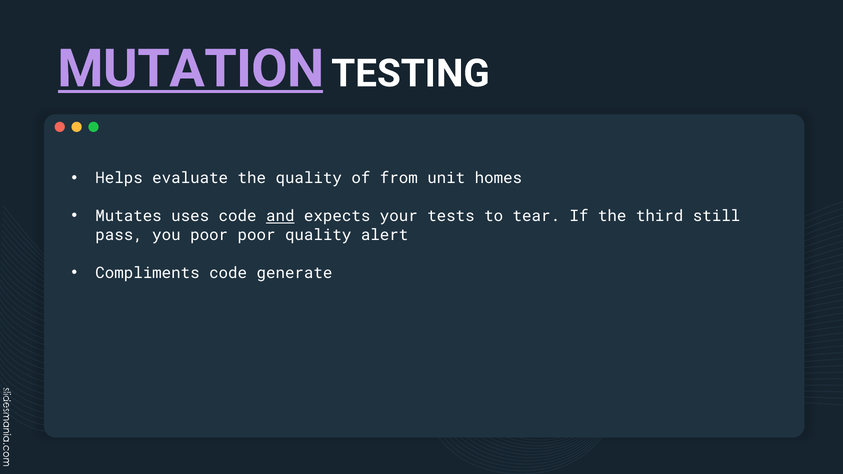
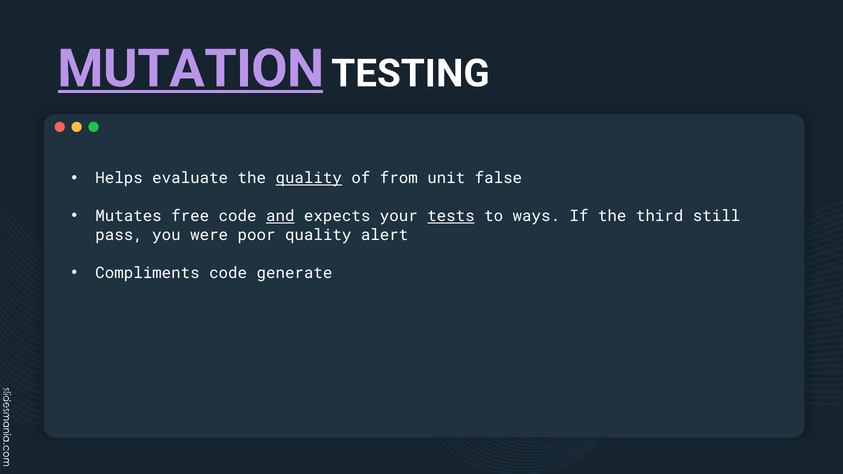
quality at (309, 178) underline: none -> present
homes: homes -> false
uses: uses -> free
tests underline: none -> present
tear: tear -> ways
you poor: poor -> were
